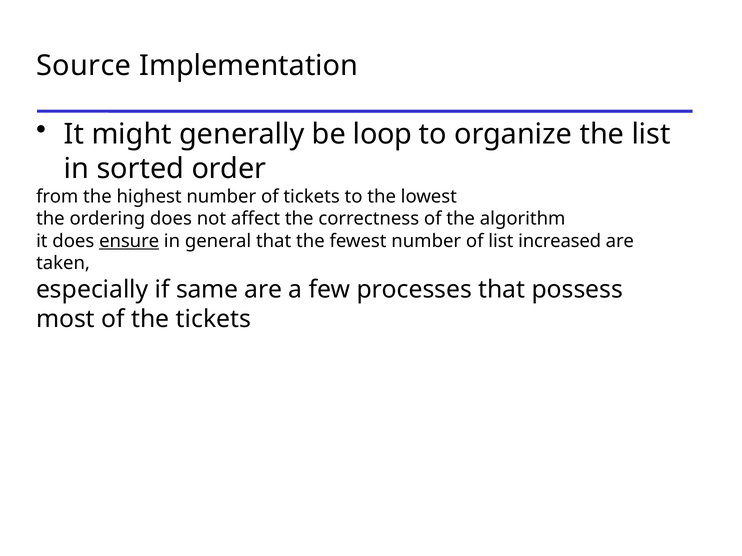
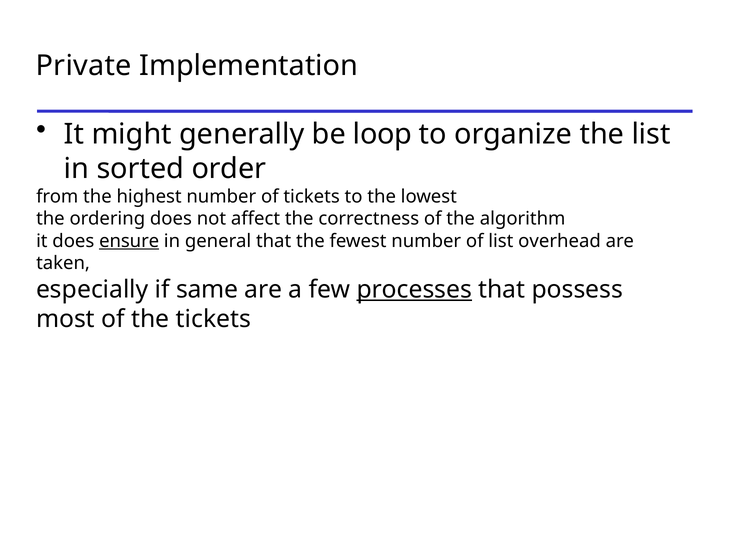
Source: Source -> Private
increased: increased -> overhead
processes underline: none -> present
